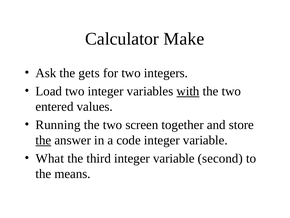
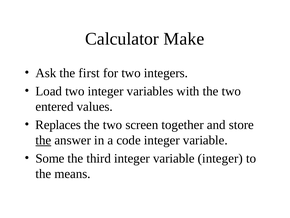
gets: gets -> first
with underline: present -> none
Running: Running -> Replaces
What: What -> Some
variable second: second -> integer
